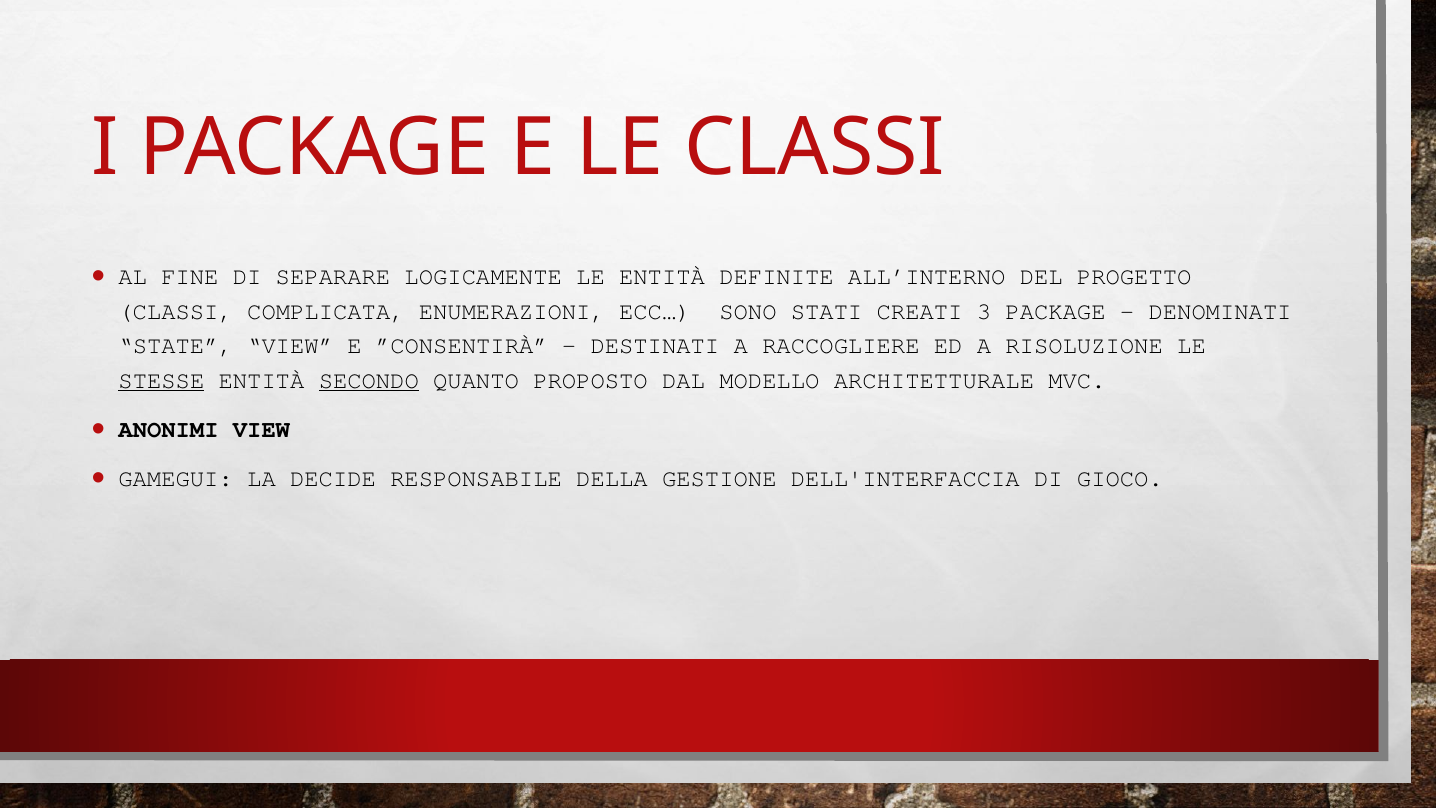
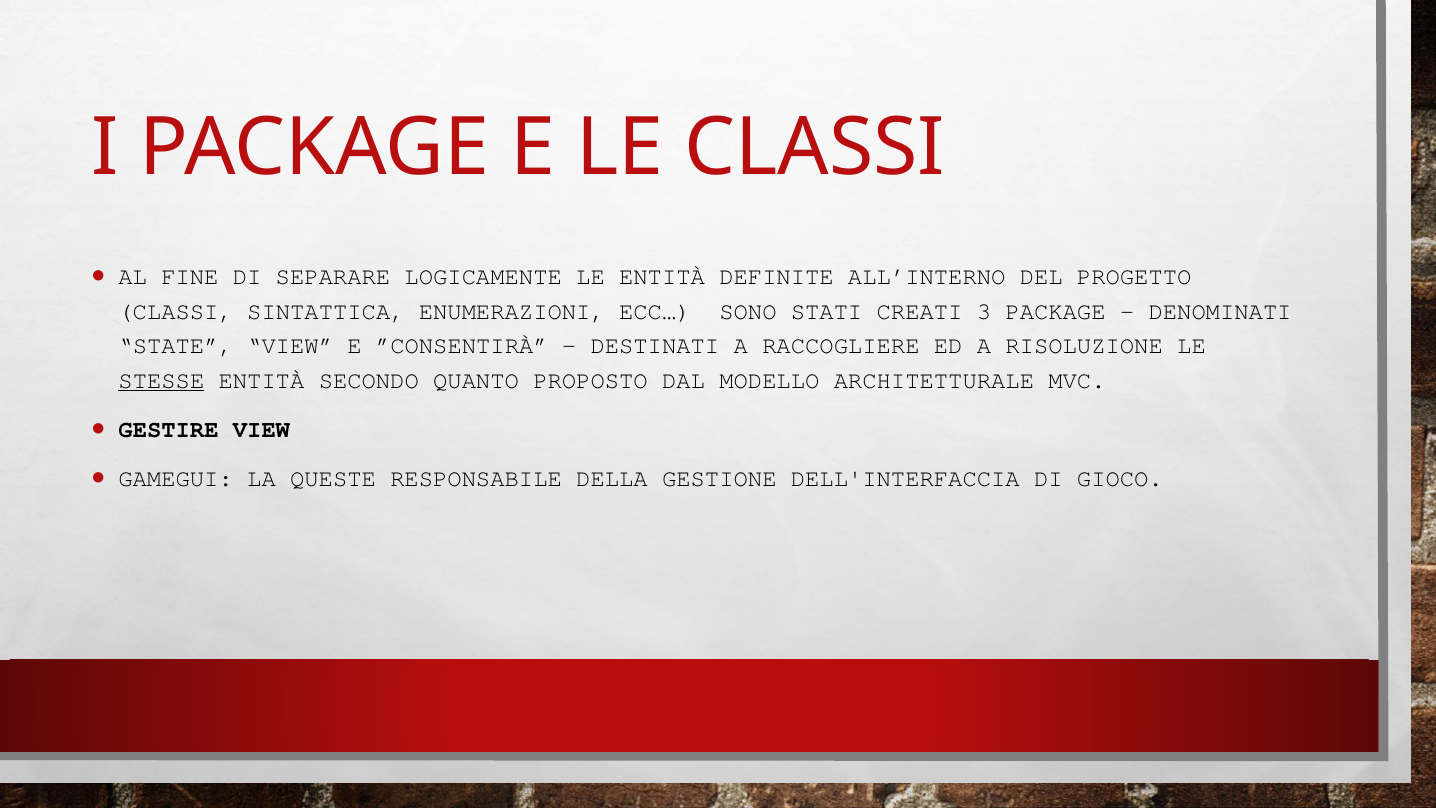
COMPLICATA: COMPLICATA -> SINTATTICA
SECONDO underline: present -> none
ANONIMI: ANONIMI -> GESTIRE
DECIDE: DECIDE -> QUESTE
